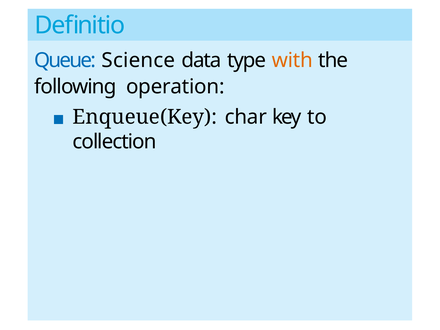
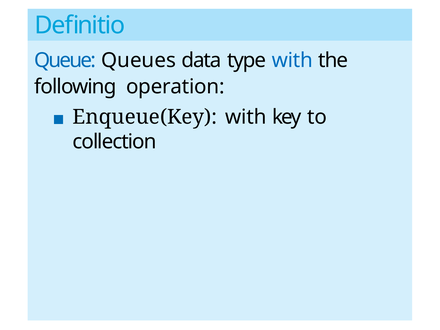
Science: Science -> Queues
with at (292, 60) colour: orange -> blue
Enqueue(Key char: char -> with
